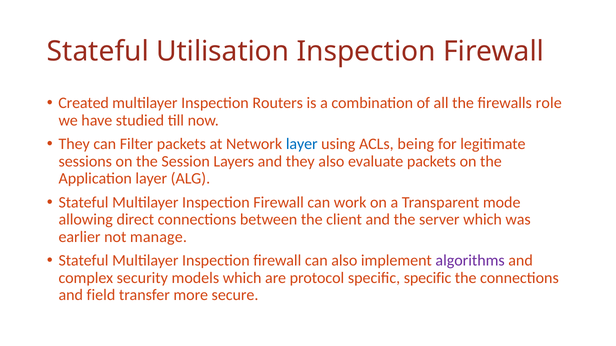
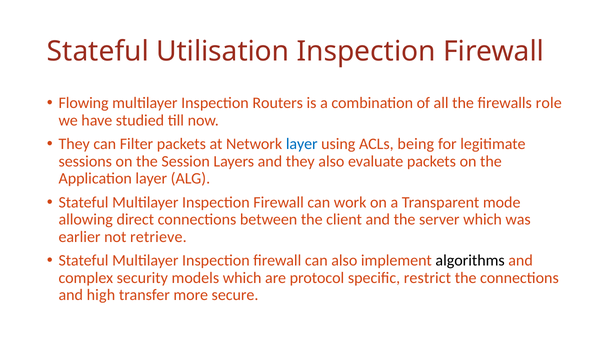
Created: Created -> Flowing
manage: manage -> retrieve
algorithms colour: purple -> black
specific specific: specific -> restrict
field: field -> high
